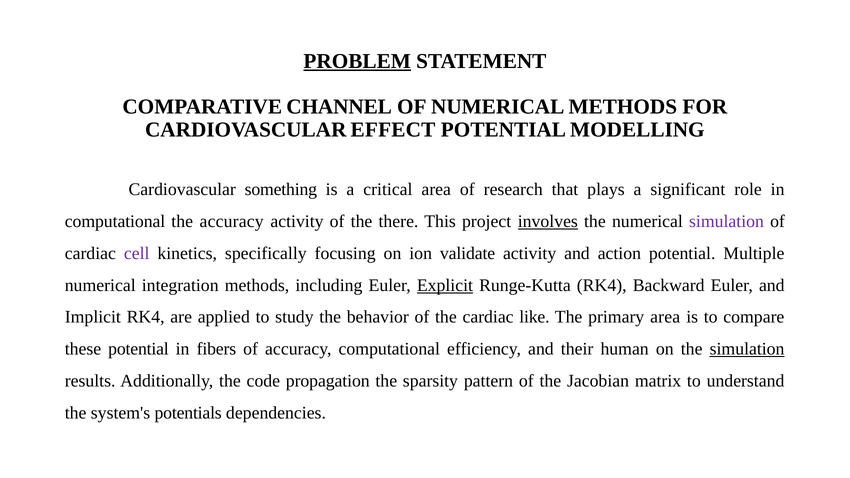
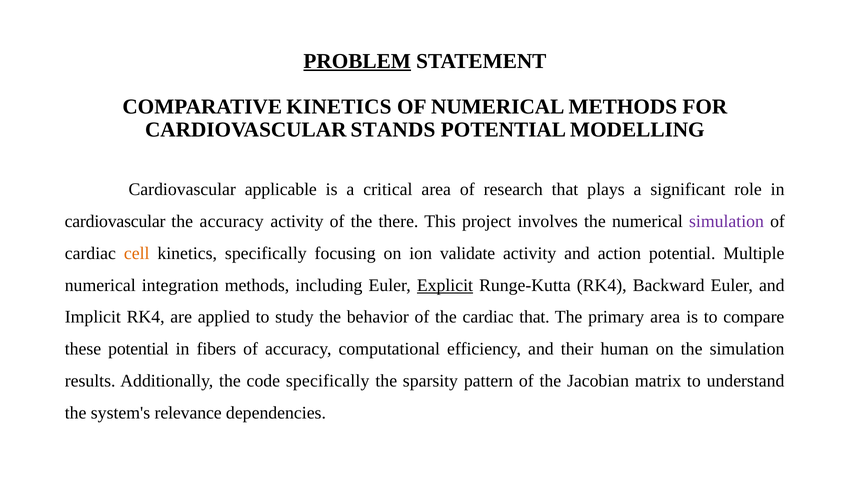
COMPARATIVE CHANNEL: CHANNEL -> KINETICS
EFFECT: EFFECT -> STANDS
something: something -> applicable
computational at (115, 221): computational -> cardiovascular
involves underline: present -> none
cell colour: purple -> orange
cardiac like: like -> that
simulation at (747, 349) underline: present -> none
code propagation: propagation -> specifically
potentials: potentials -> relevance
